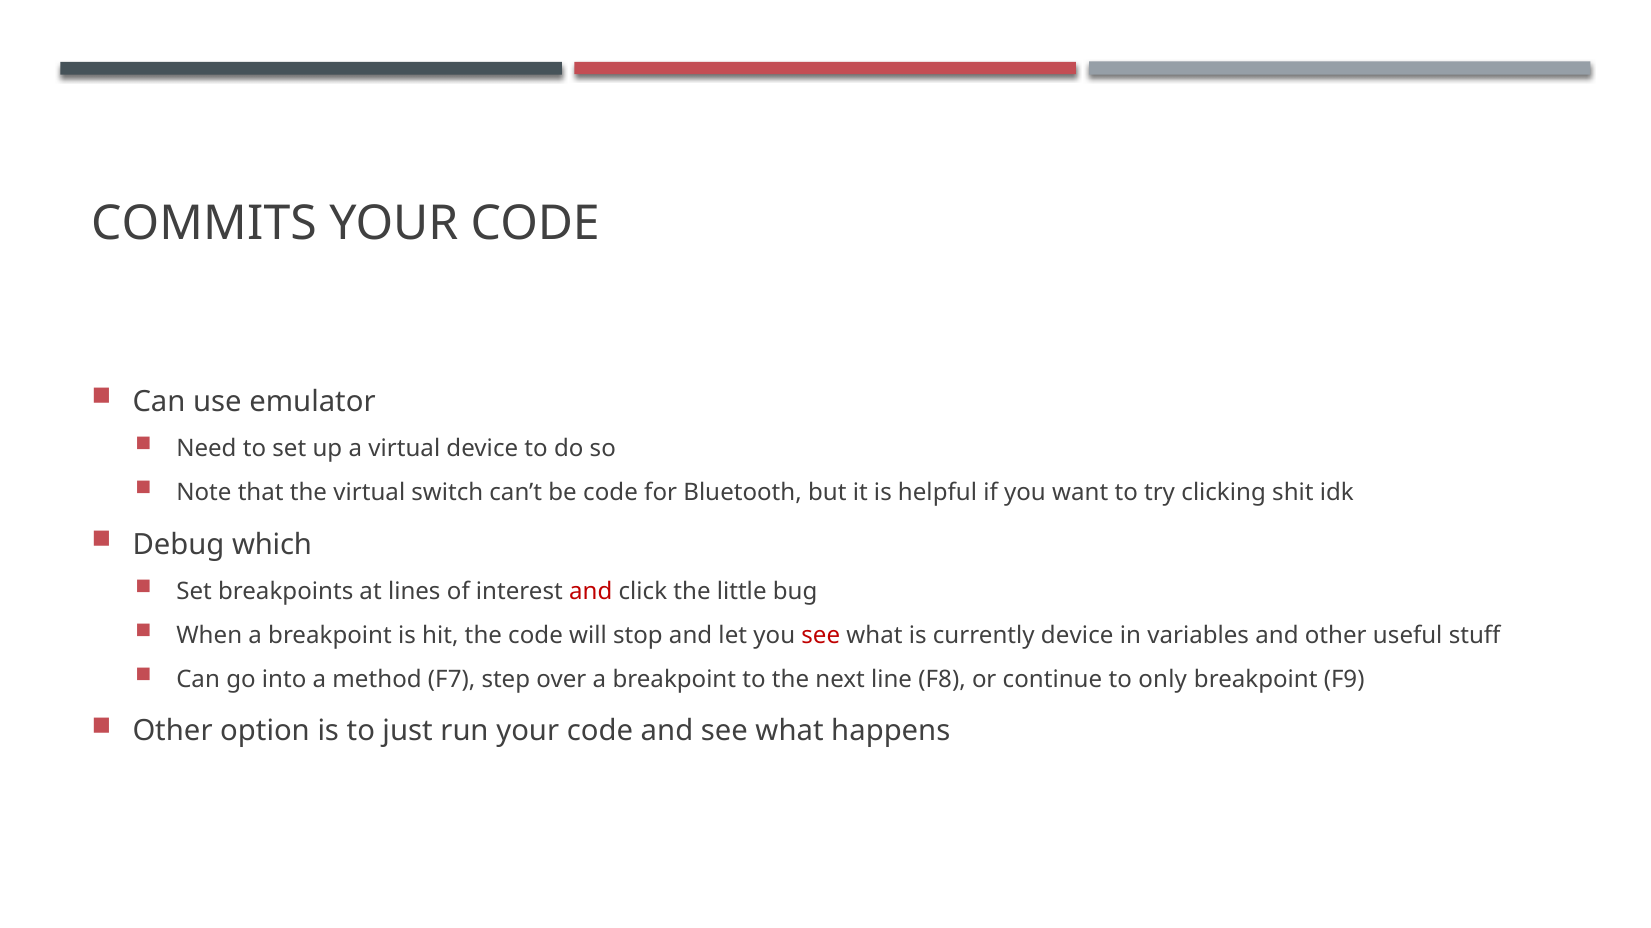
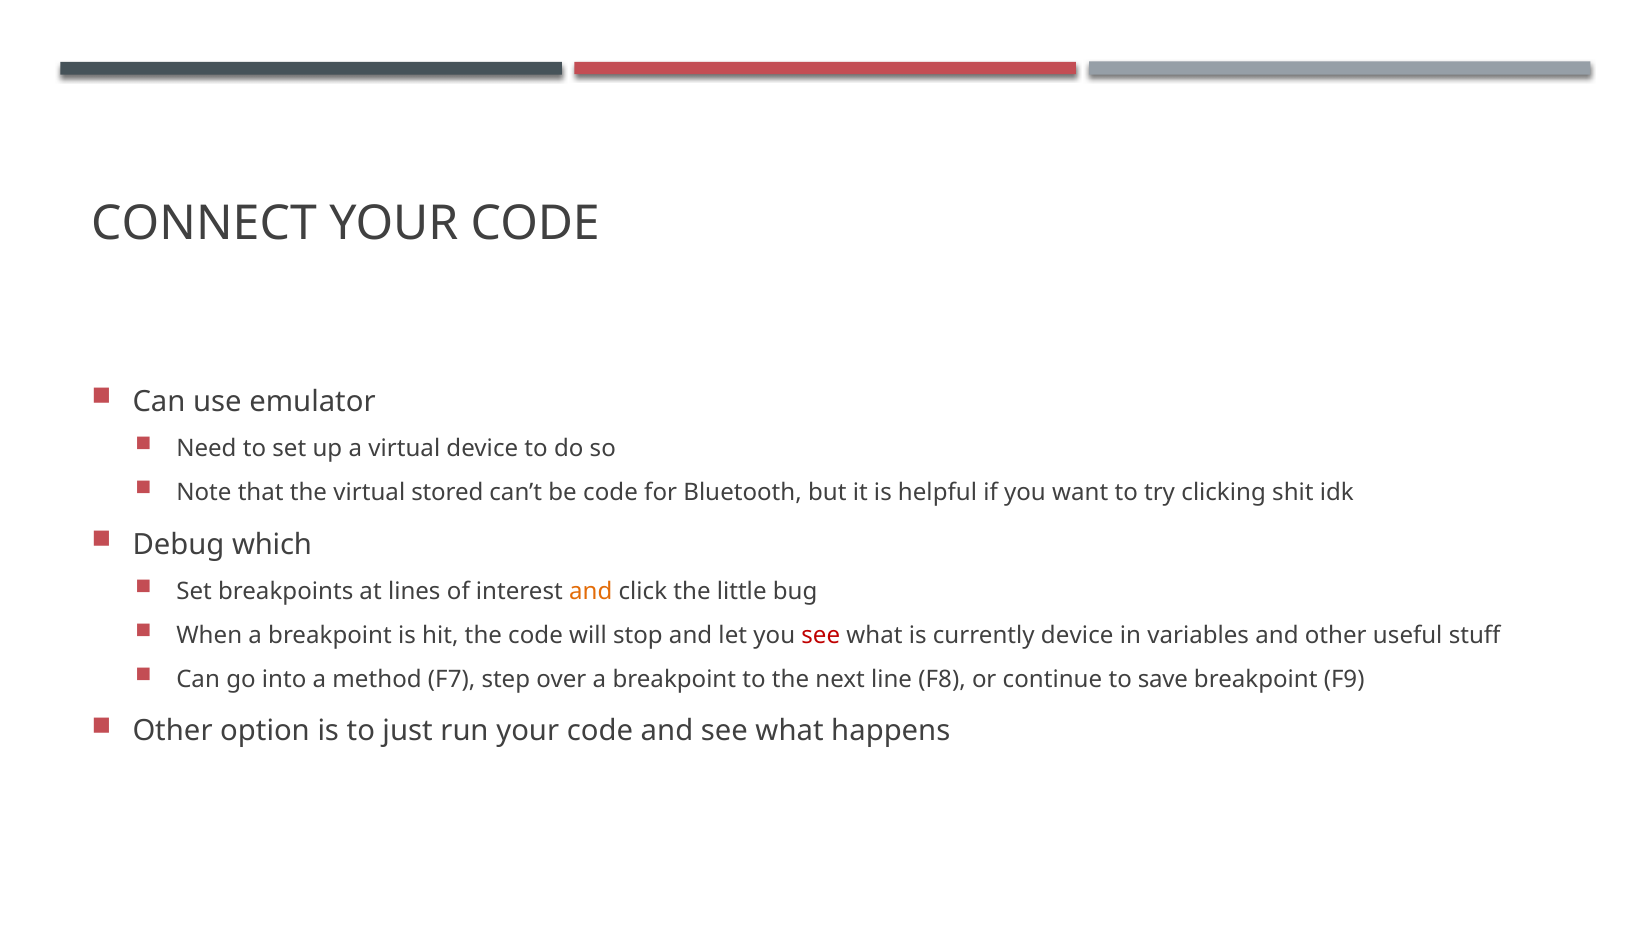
COMMITS: COMMITS -> CONNECT
switch: switch -> stored
and at (591, 592) colour: red -> orange
only: only -> save
